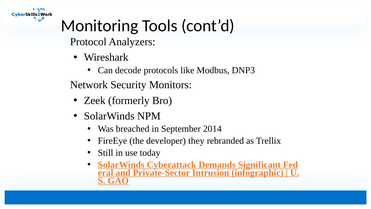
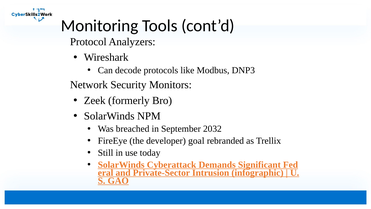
2014: 2014 -> 2032
they: they -> goal
